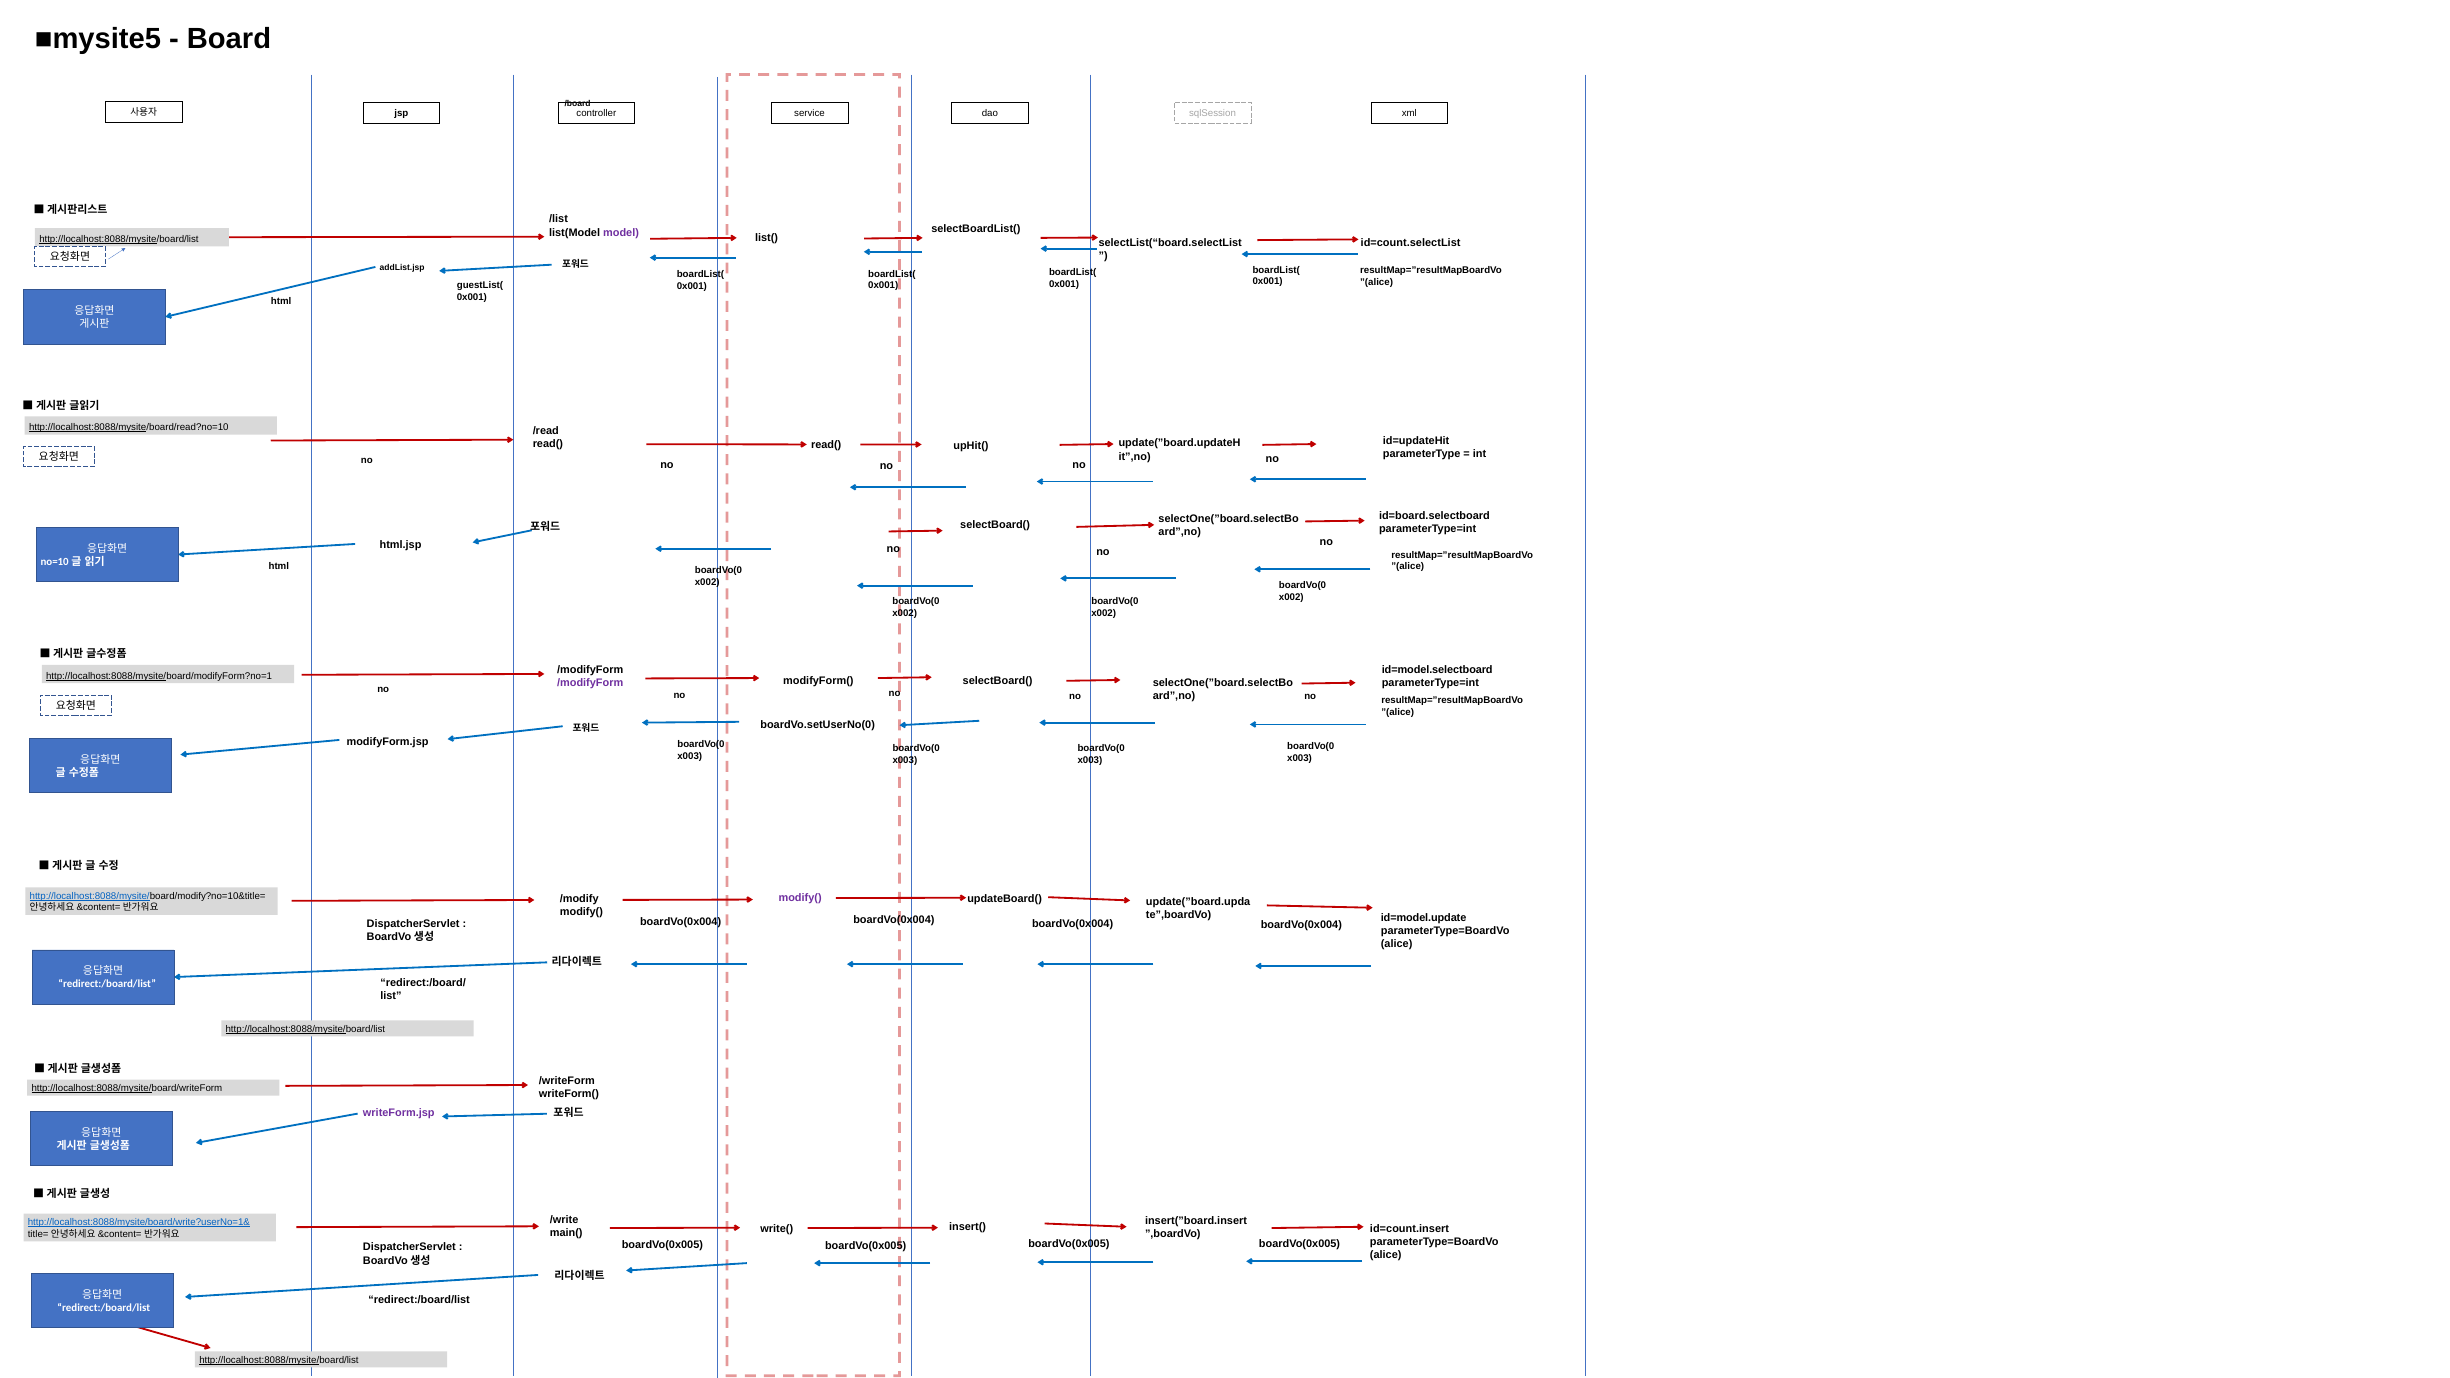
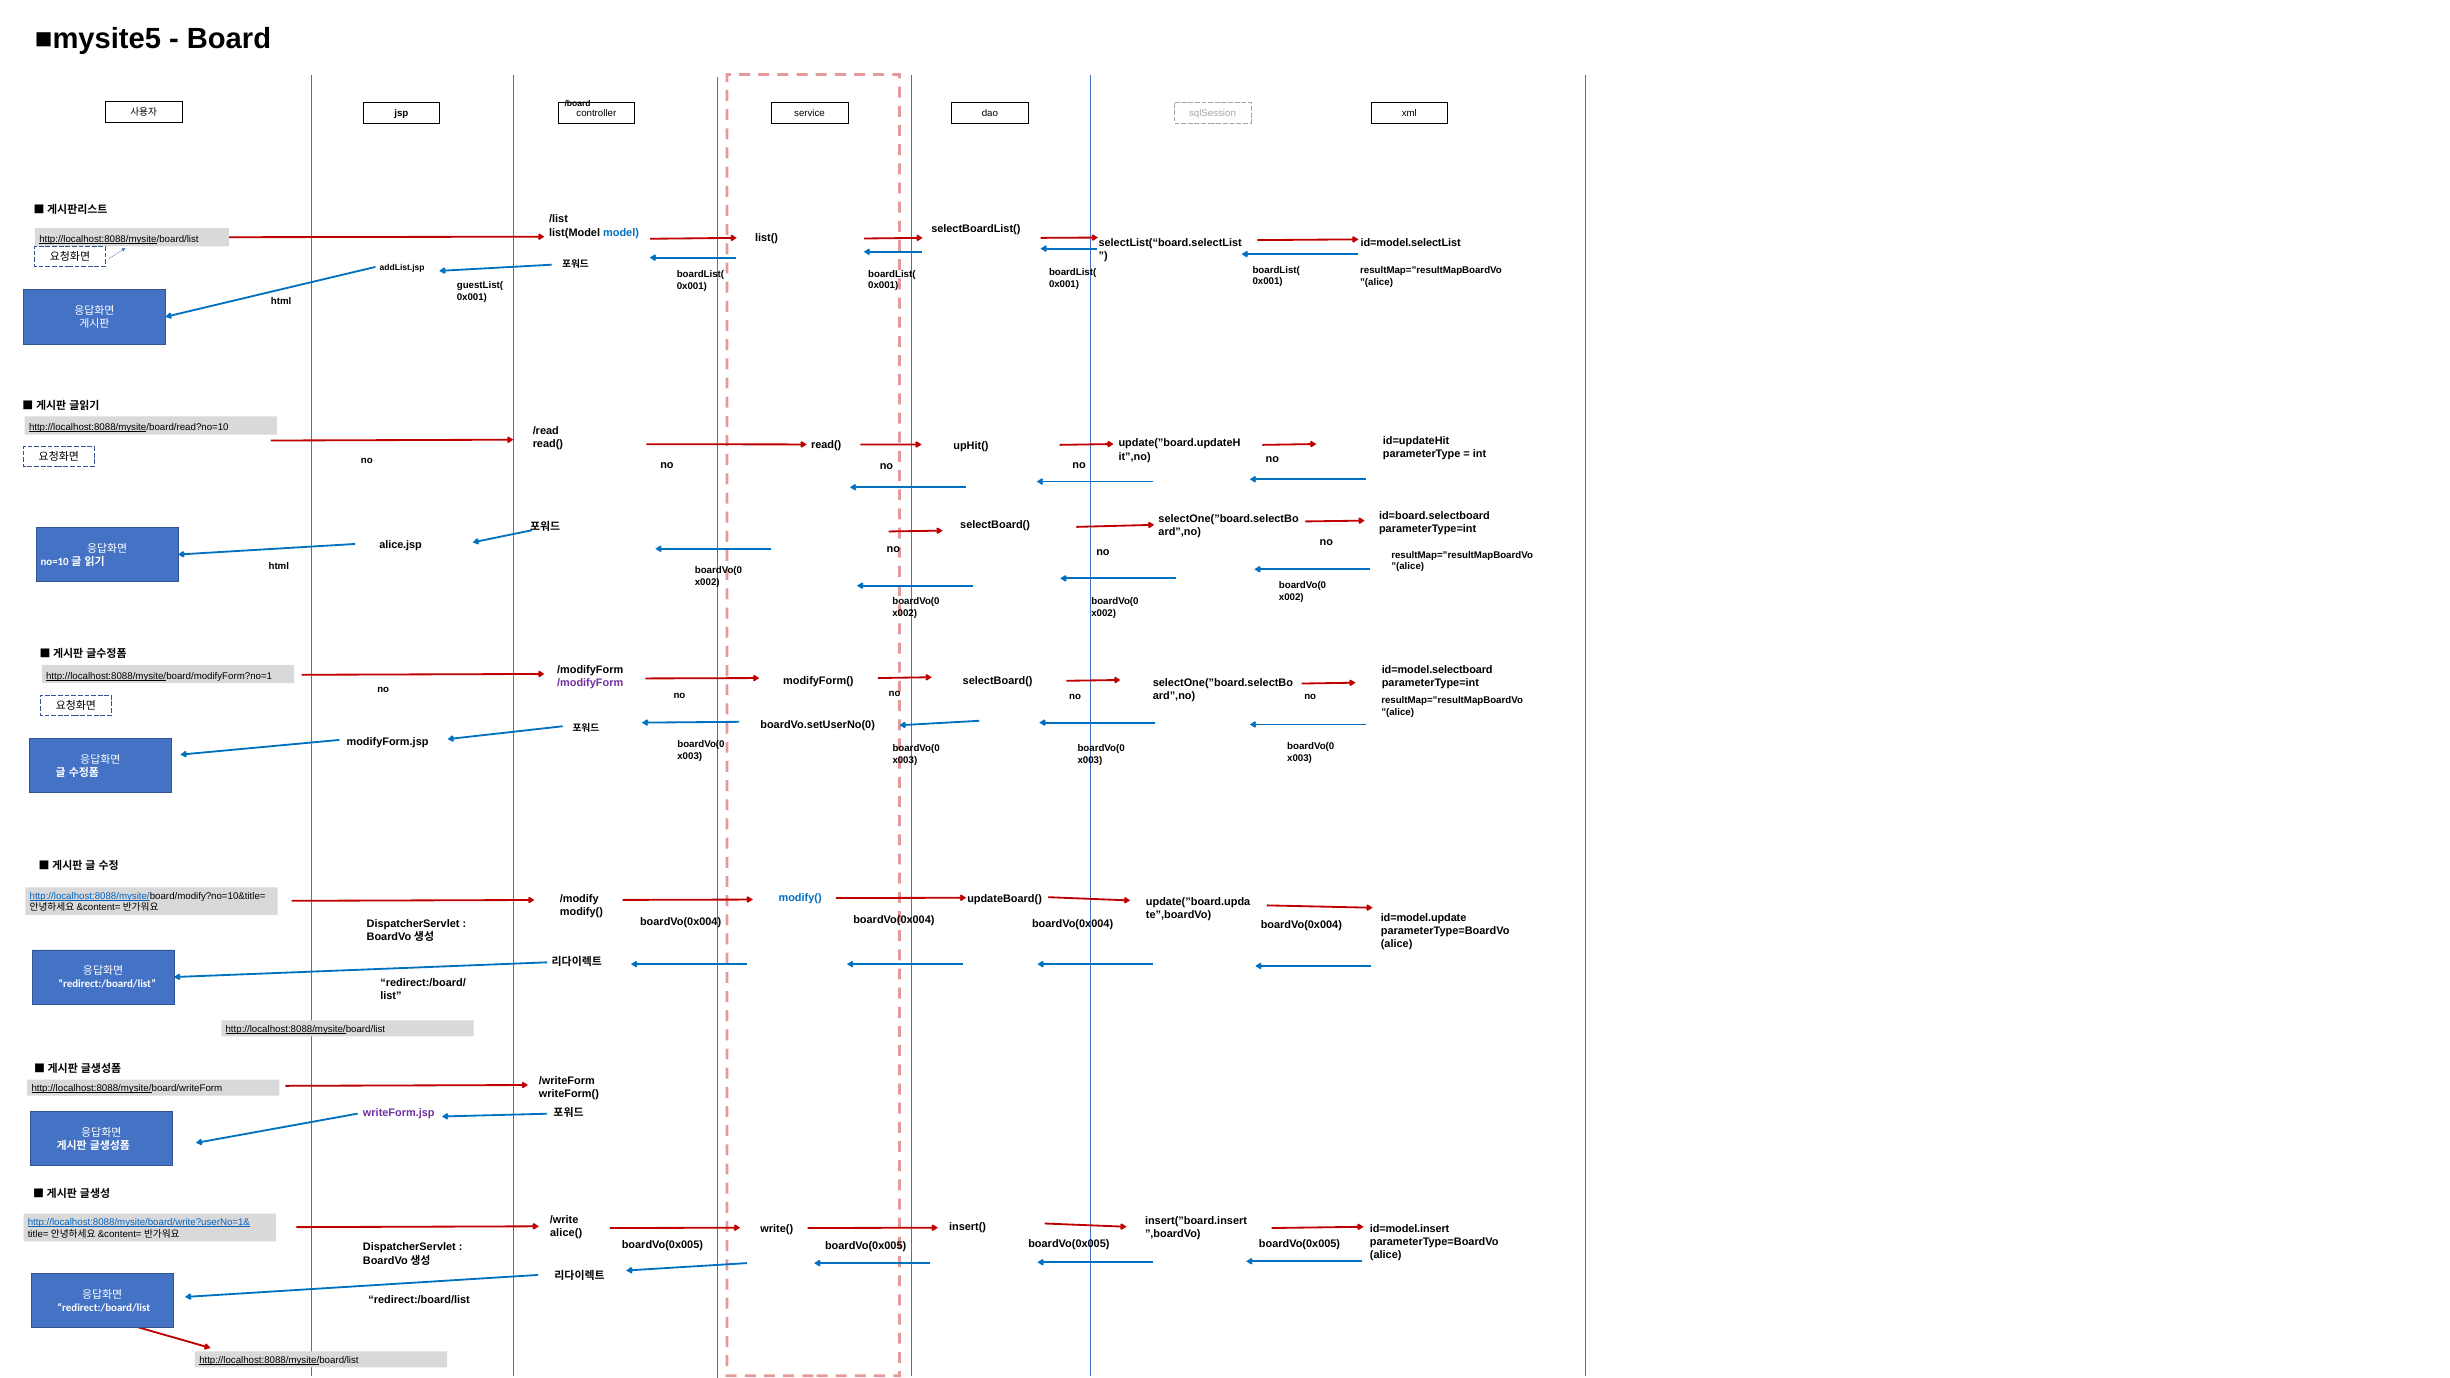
model colour: purple -> blue
id=count.selectList: id=count.selectList -> id=model.selectList
html.jsp: html.jsp -> alice.jsp
modify( at (800, 898) colour: purple -> blue
id=count.insert: id=count.insert -> id=model.insert
main(: main( -> alice(
